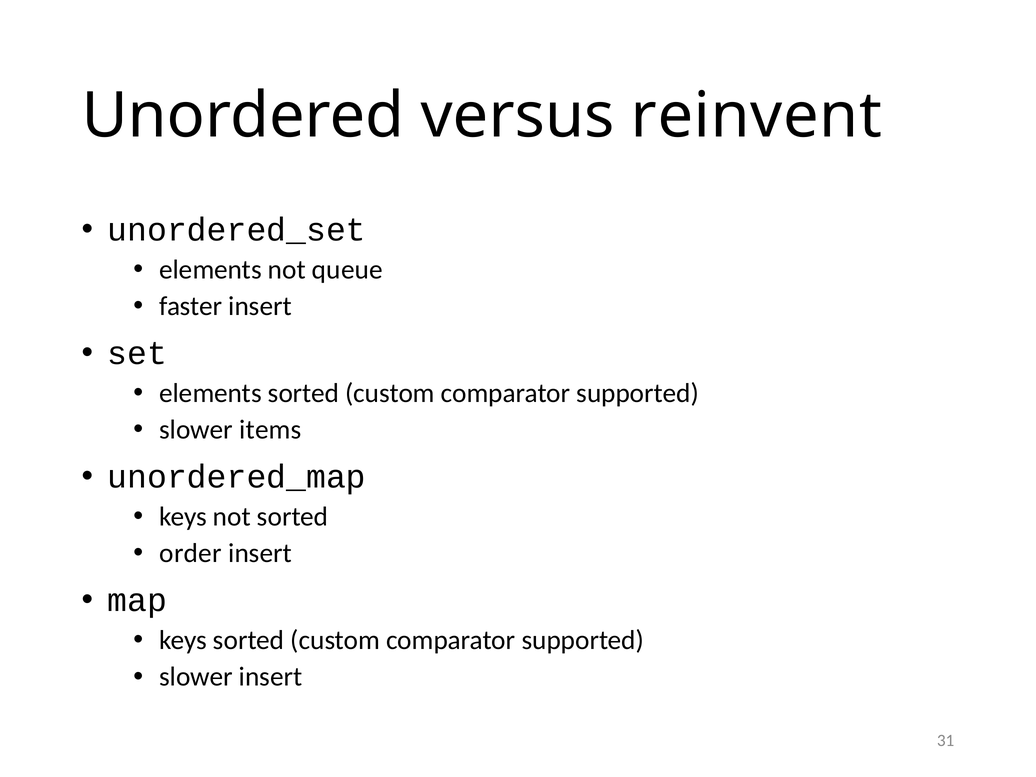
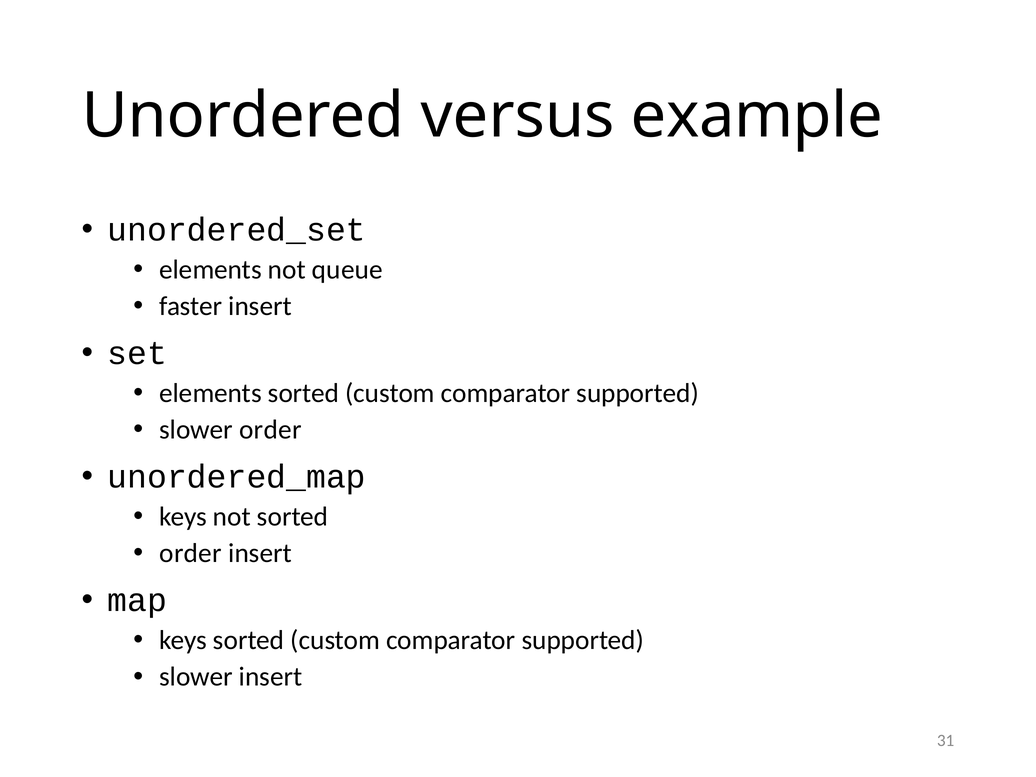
reinvent: reinvent -> example
slower items: items -> order
